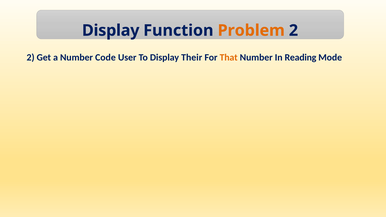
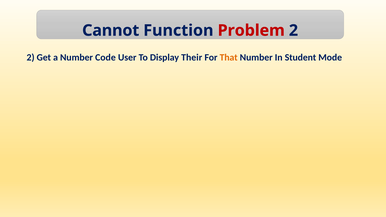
Display at (111, 30): Display -> Cannot
Problem colour: orange -> red
Reading: Reading -> Student
